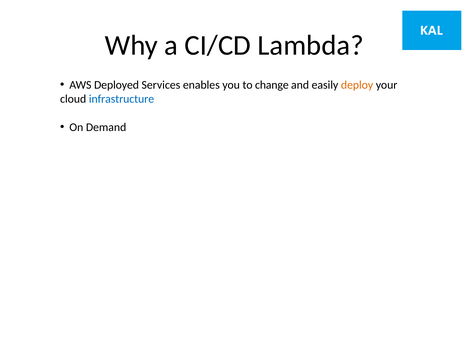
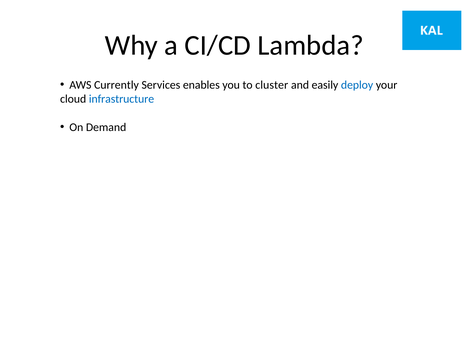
Deployed: Deployed -> Currently
change: change -> cluster
deploy colour: orange -> blue
